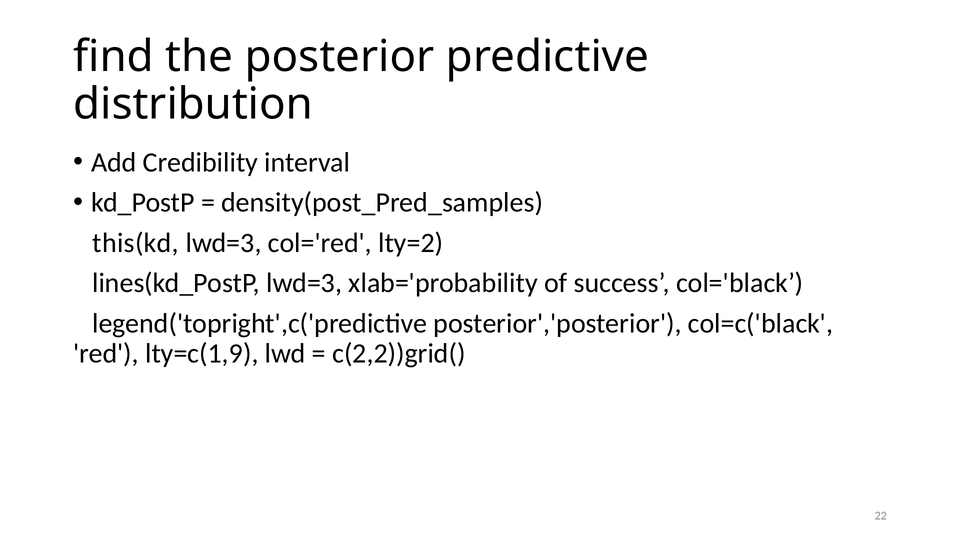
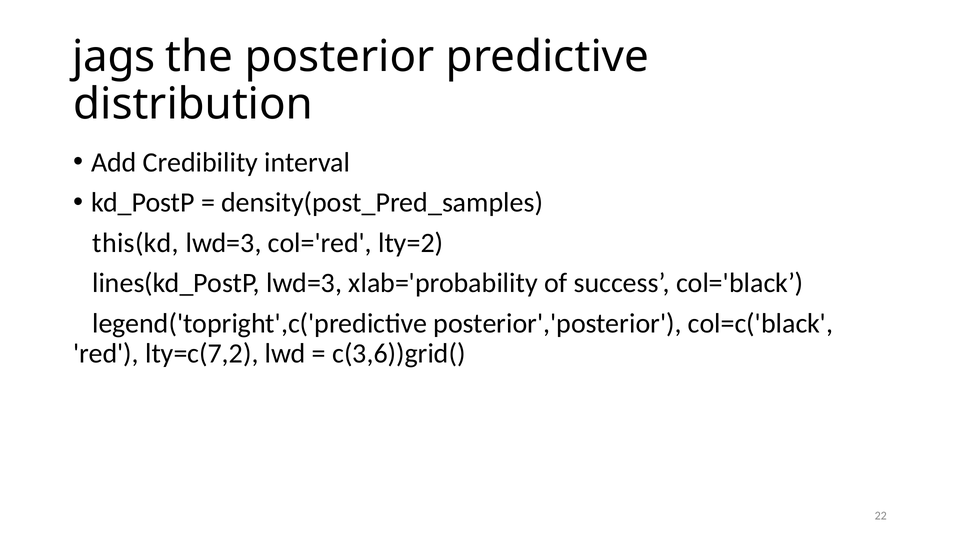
find: find -> jags
lty=c(1,9: lty=c(1,9 -> lty=c(7,2
c(2,2))grid(: c(2,2))grid( -> c(3,6))grid(
